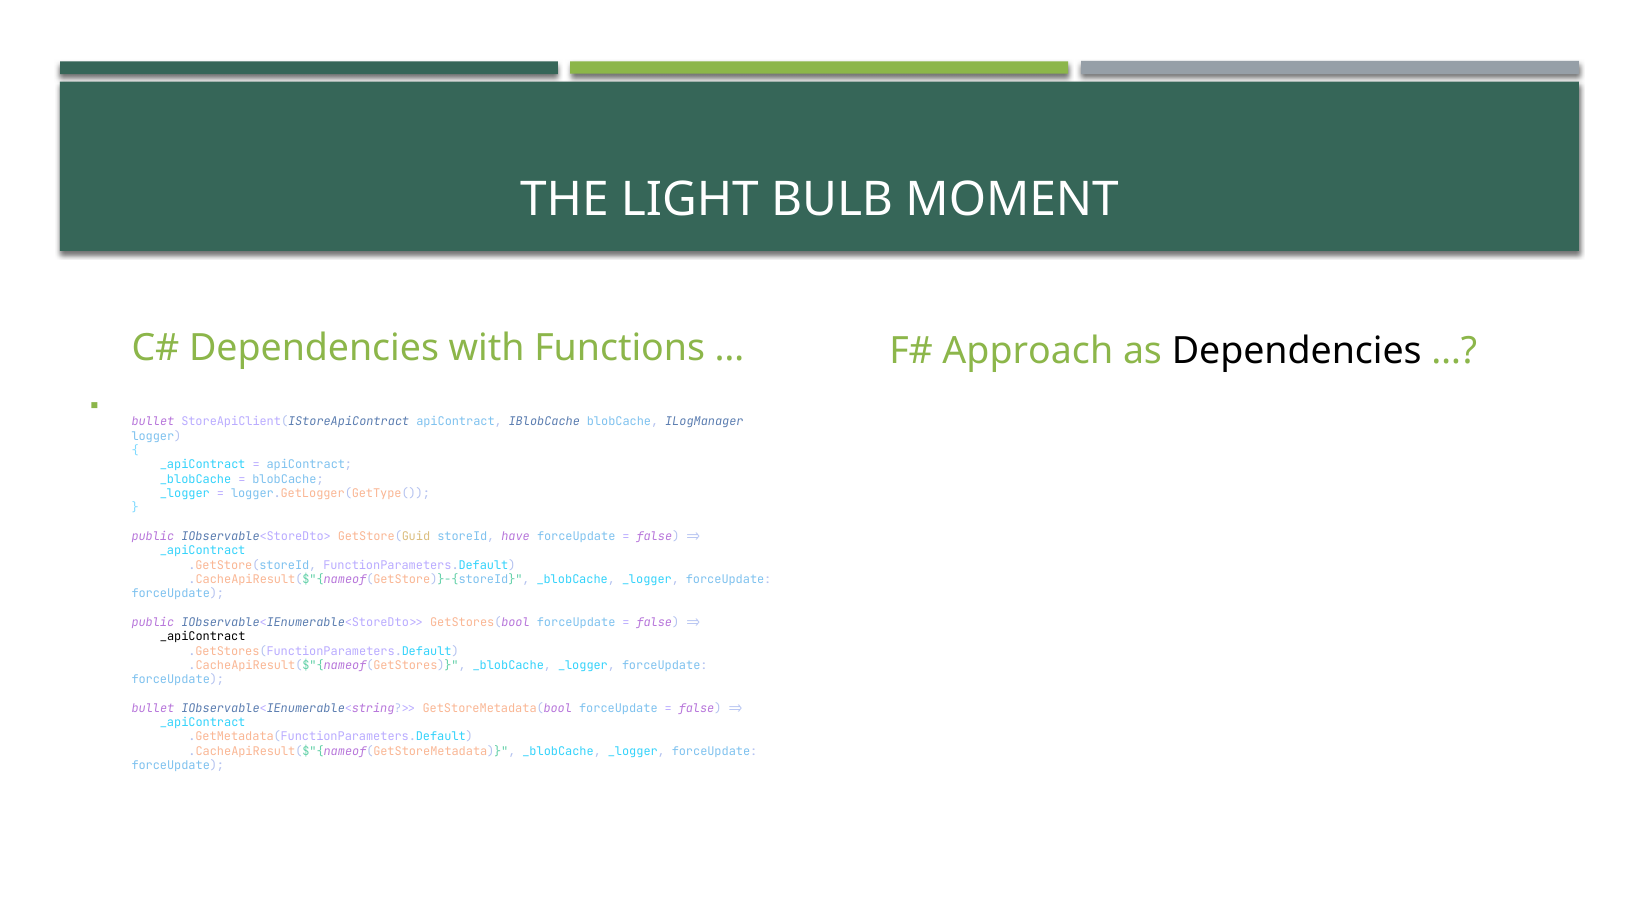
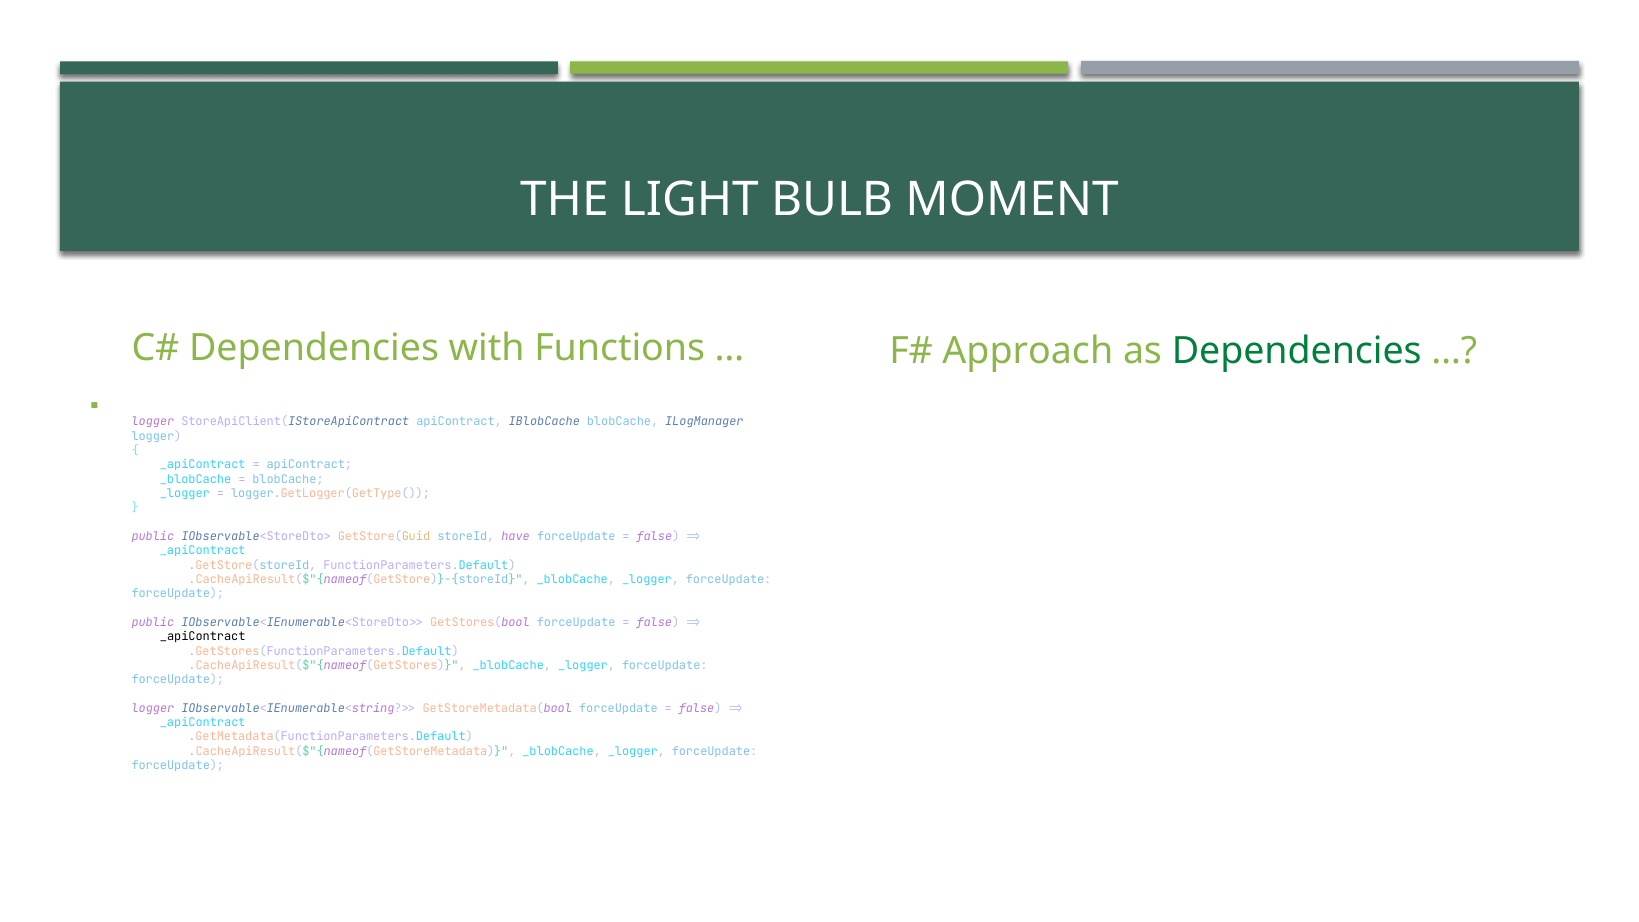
Dependencies at (1297, 351) colour: black -> green
bullet at (153, 422): bullet -> logger
bullet at (153, 708): bullet -> logger
